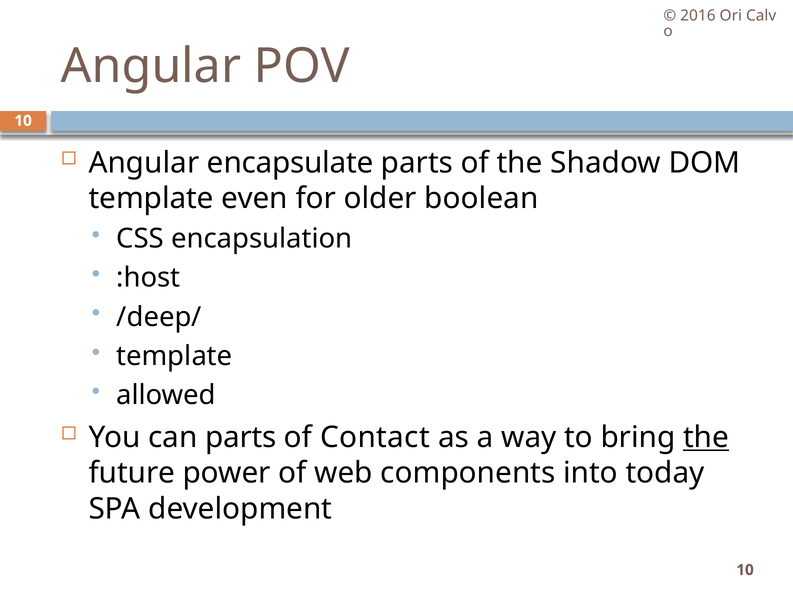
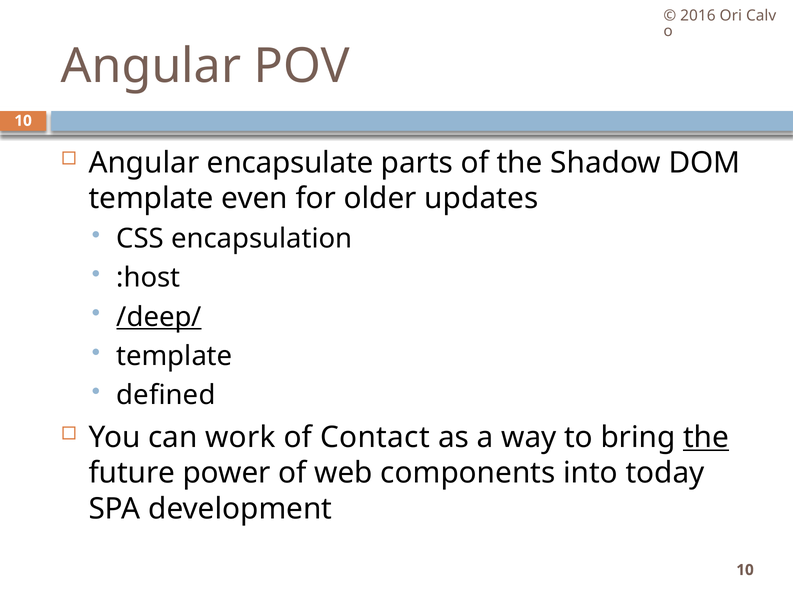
boolean: boolean -> updates
/deep/ underline: none -> present
allowed: allowed -> defined
can parts: parts -> work
